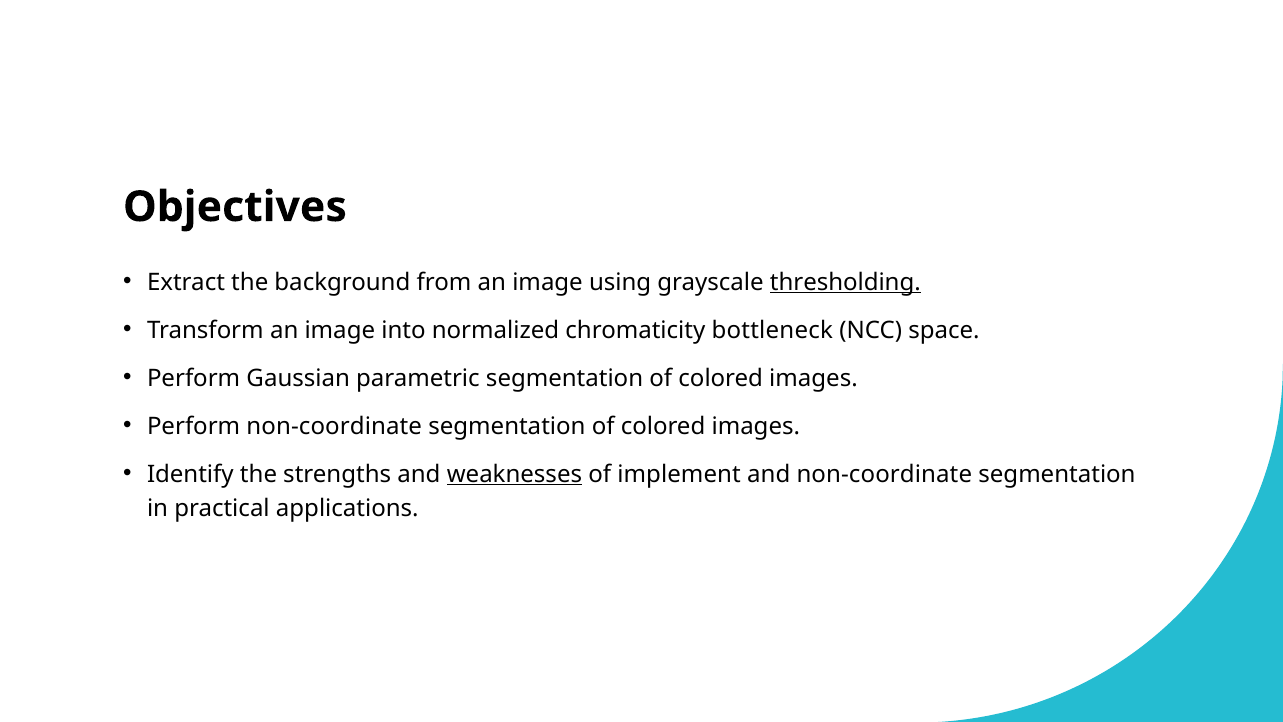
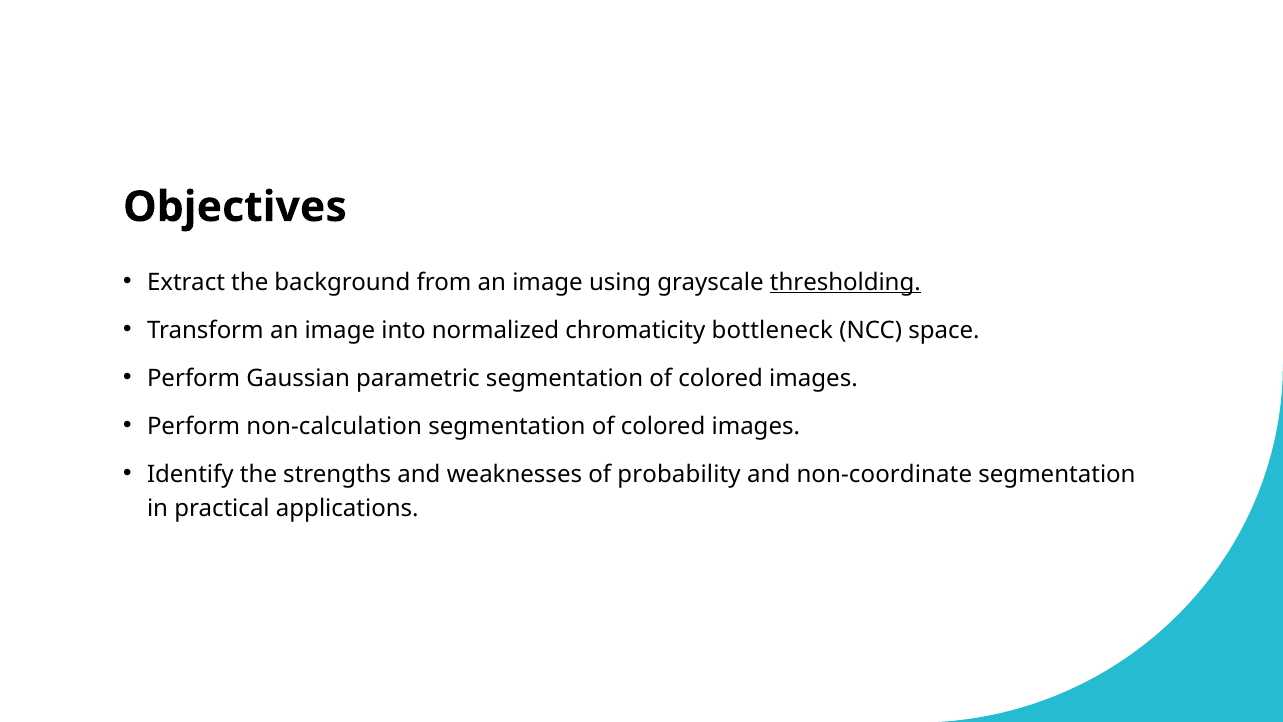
Perform non-coordinate: non-coordinate -> non-calculation
weaknesses underline: present -> none
implement: implement -> probability
